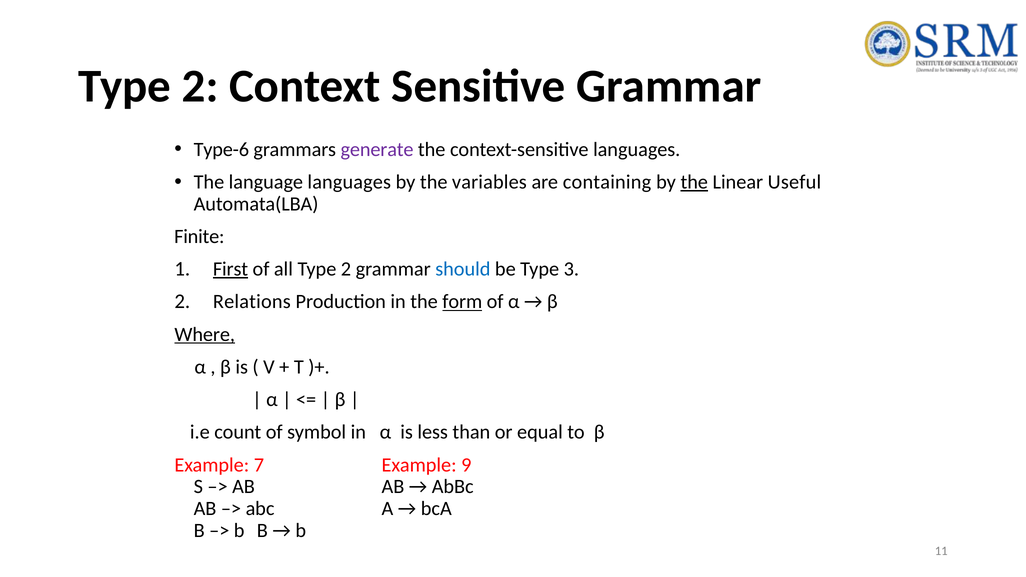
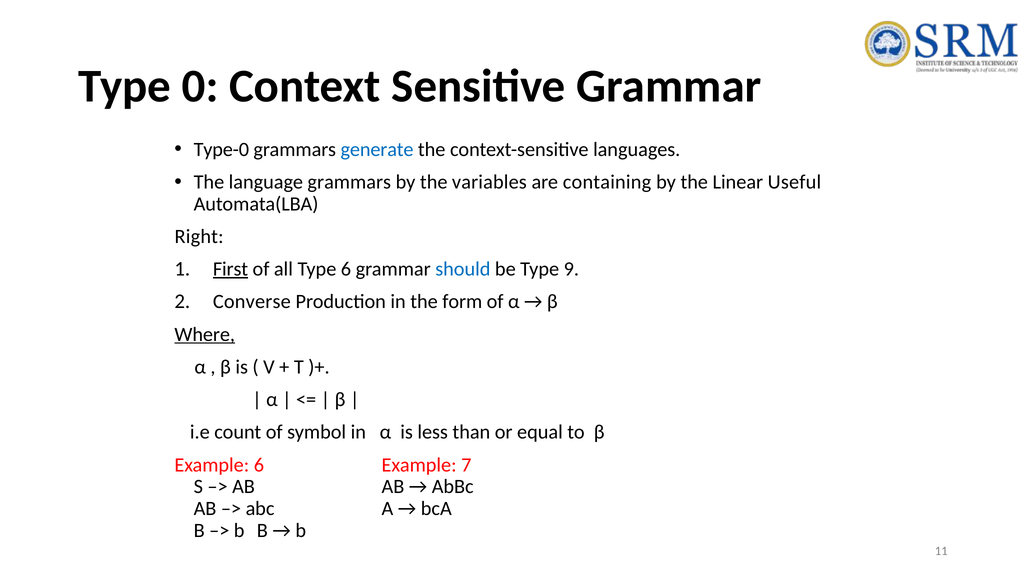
2 at (200, 86): 2 -> 0
Type-6: Type-6 -> Type-0
generate colour: purple -> blue
language languages: languages -> grammars
the at (694, 182) underline: present -> none
Finite: Finite -> Right
all Type 2: 2 -> 6
3: 3 -> 9
Relations: Relations -> Converse
form underline: present -> none
Example 7: 7 -> 6
9: 9 -> 7
